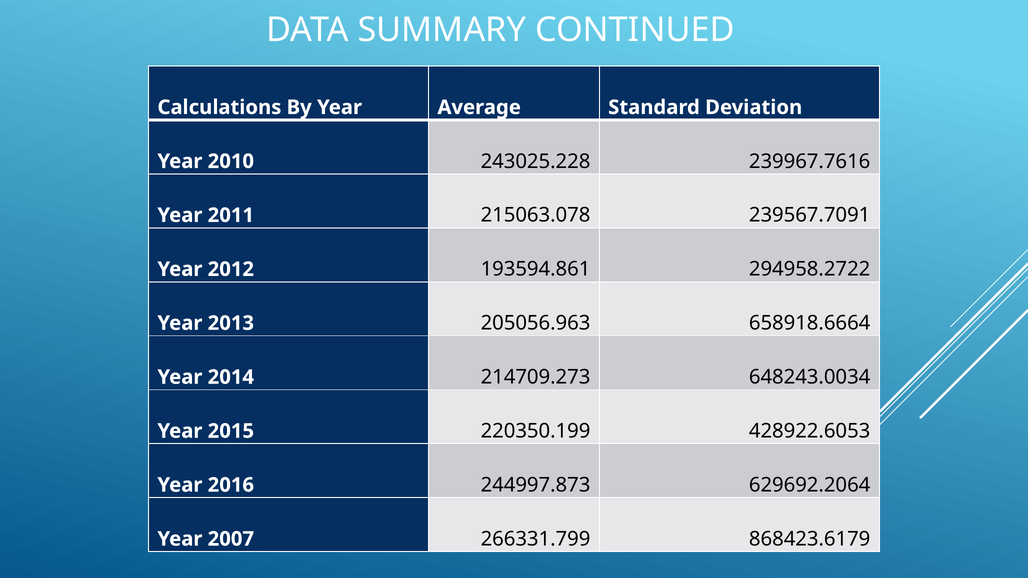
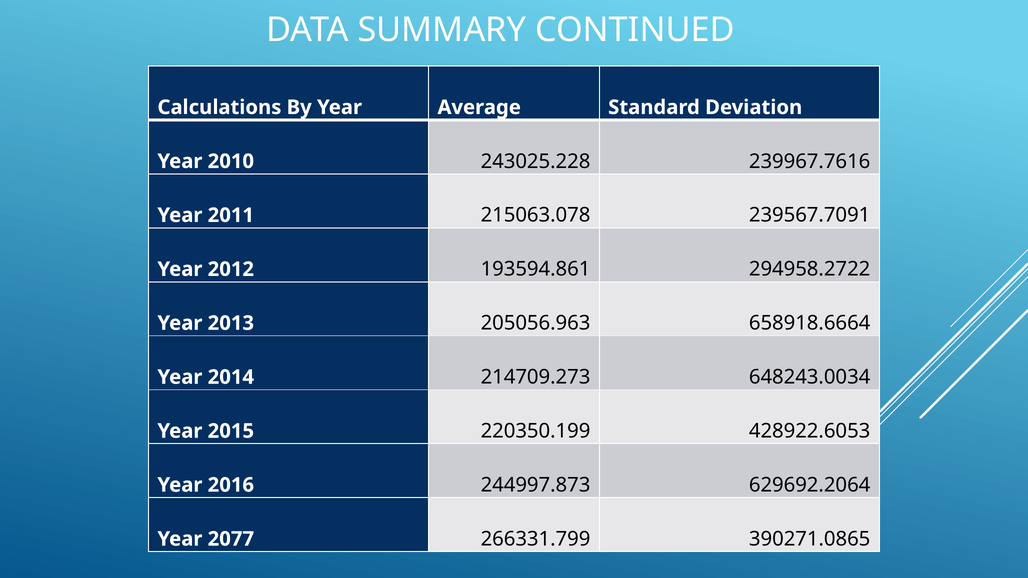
2007: 2007 -> 2077
868423.6179: 868423.6179 -> 390271.0865
